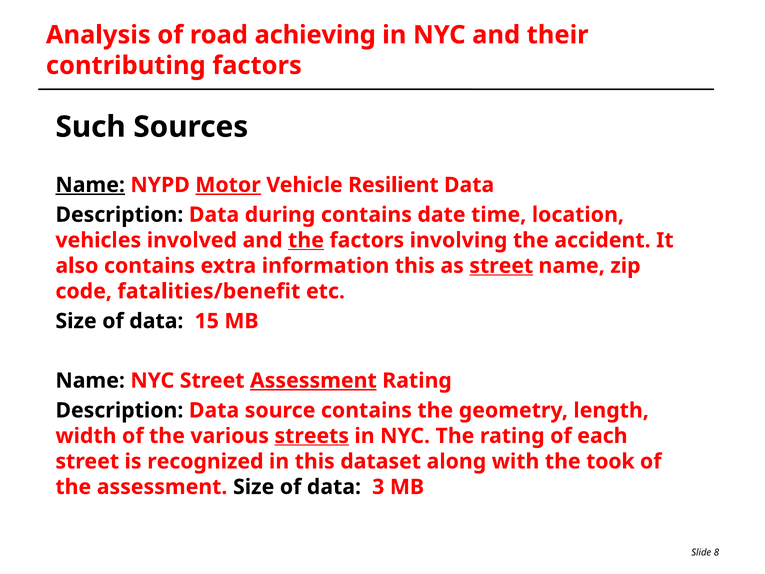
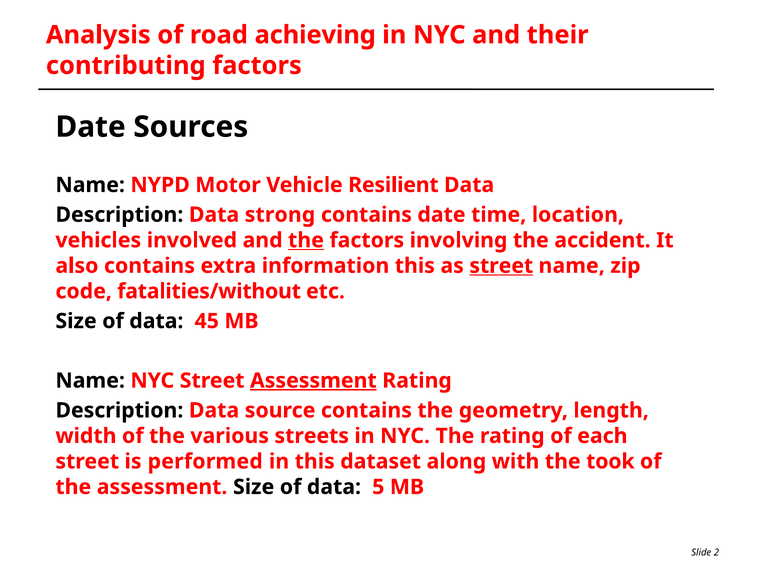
Such at (91, 127): Such -> Date
Name at (90, 185) underline: present -> none
Motor underline: present -> none
during: during -> strong
fatalities/benefit: fatalities/benefit -> fatalities/without
15: 15 -> 45
streets underline: present -> none
recognized: recognized -> performed
3: 3 -> 5
8: 8 -> 2
